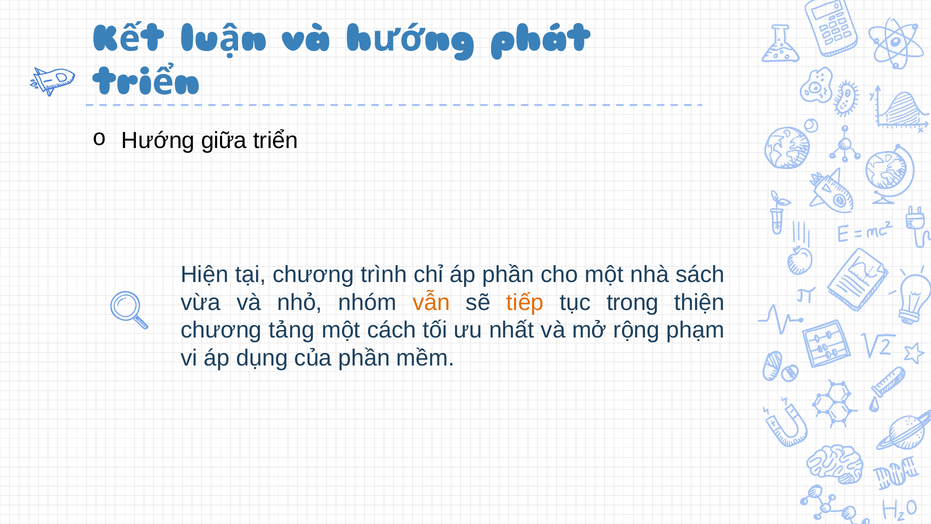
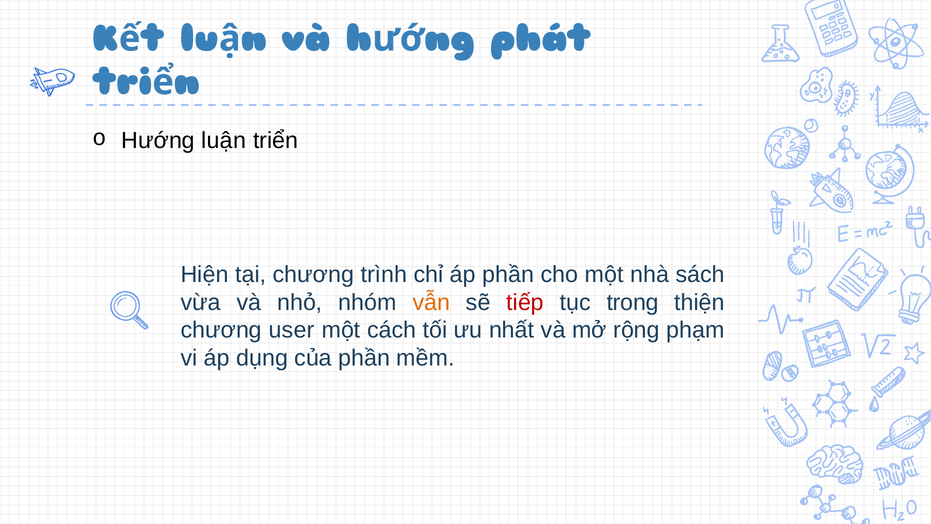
giữa: giữa -> luận
tiếp colour: orange -> red
tảng: tảng -> user
